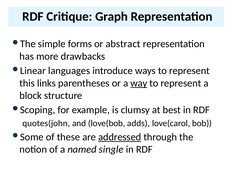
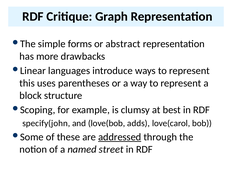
links: links -> uses
way underline: present -> none
quotes(john: quotes(john -> specify(john
single: single -> street
